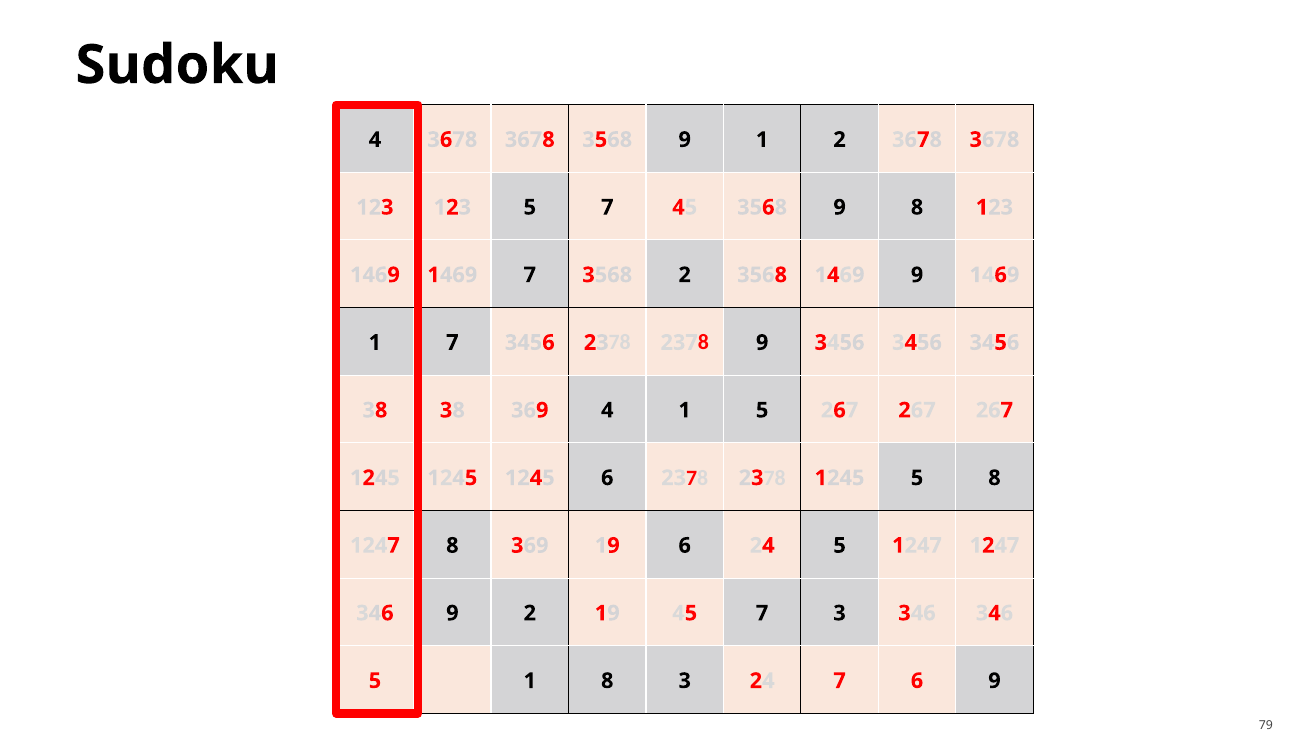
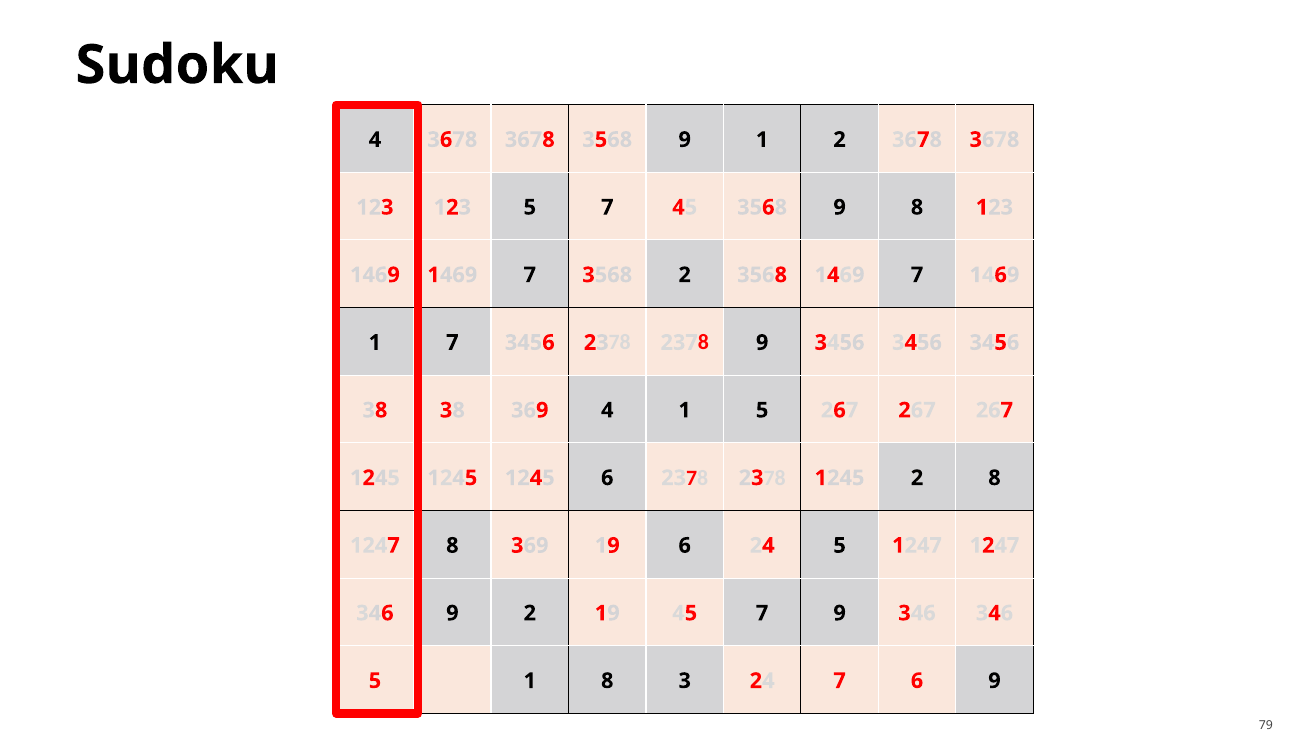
3568 1469 9: 9 -> 7
1245 5: 5 -> 2
7 3: 3 -> 9
